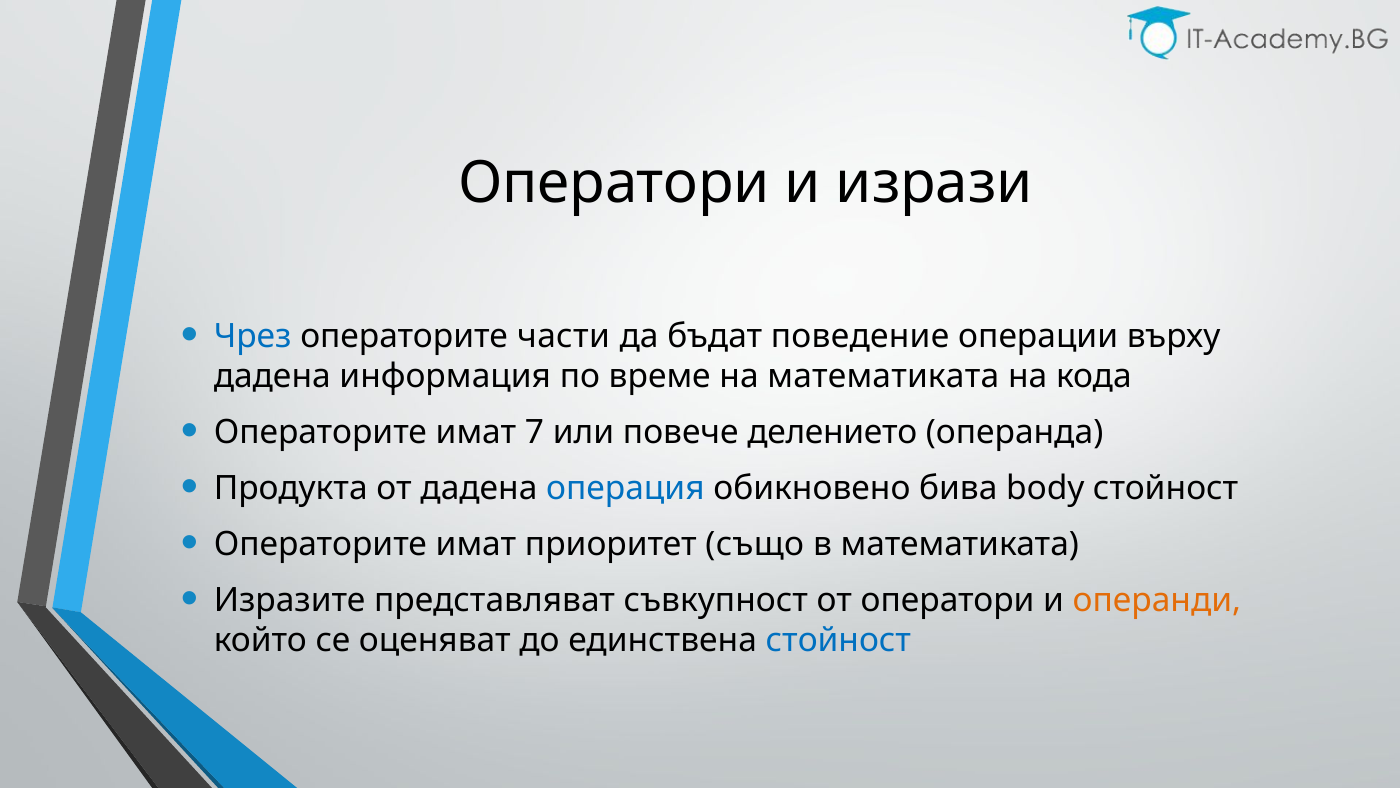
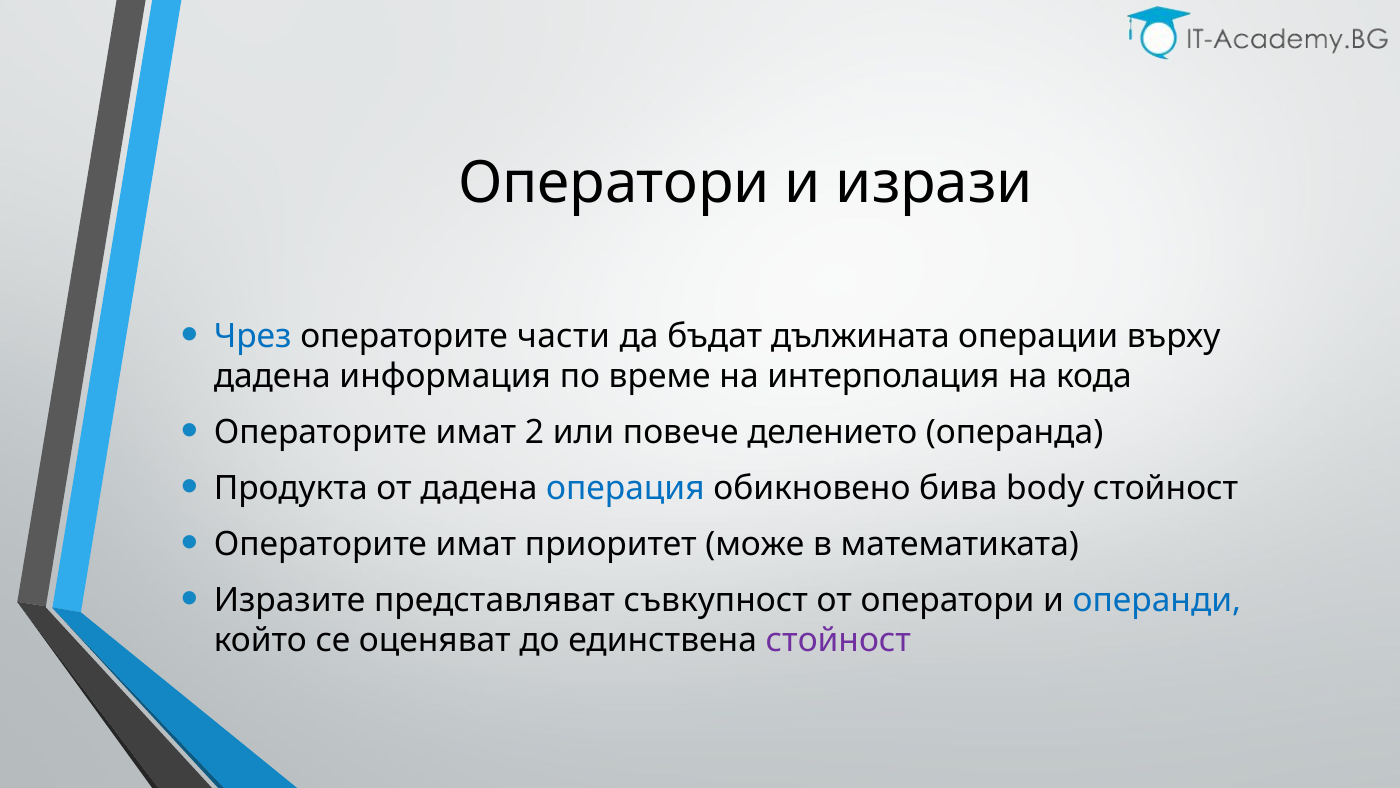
поведение: поведение -> дължината
на математиката: математиката -> интерполация
7: 7 -> 2
също: също -> може
операнди colour: orange -> blue
стойност at (838, 640) colour: blue -> purple
